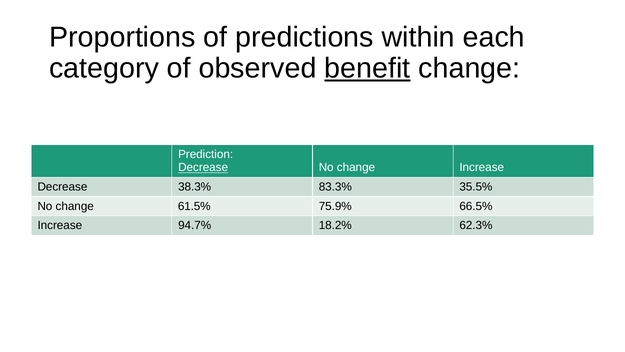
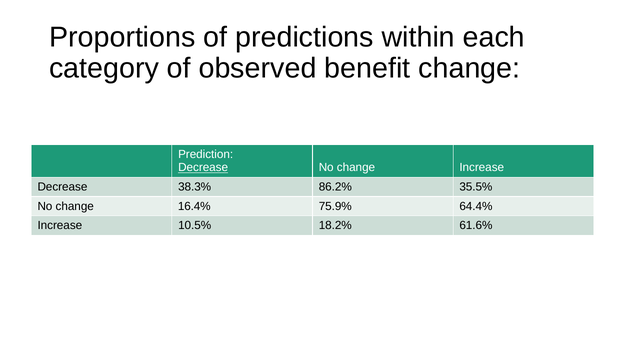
benefit underline: present -> none
83.3%: 83.3% -> 86.2%
61.5%: 61.5% -> 16.4%
66.5%: 66.5% -> 64.4%
94.7%: 94.7% -> 10.5%
62.3%: 62.3% -> 61.6%
